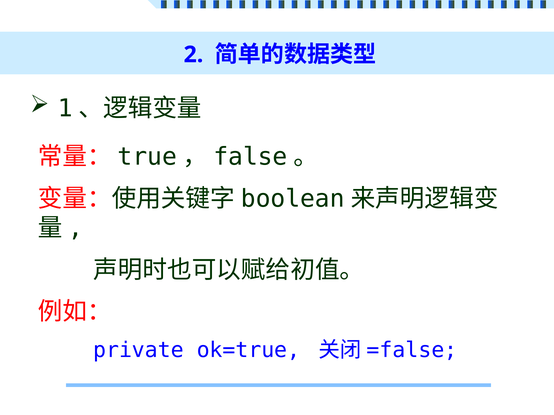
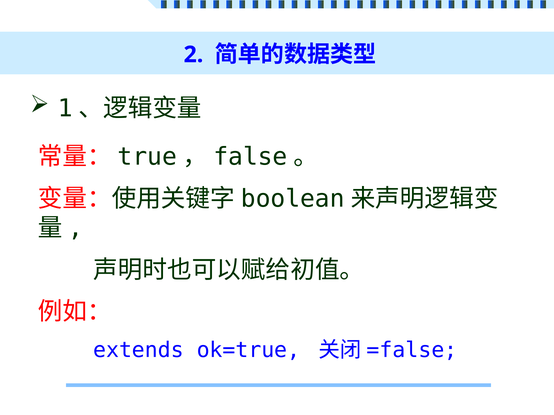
private: private -> extends
